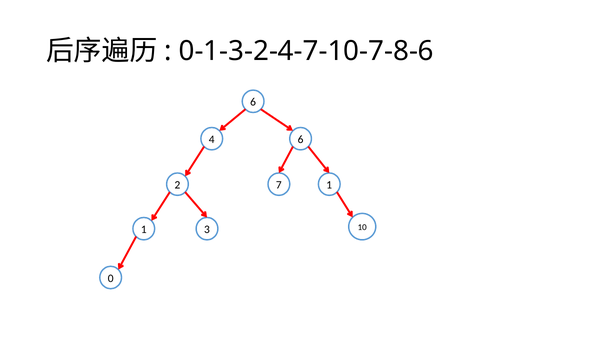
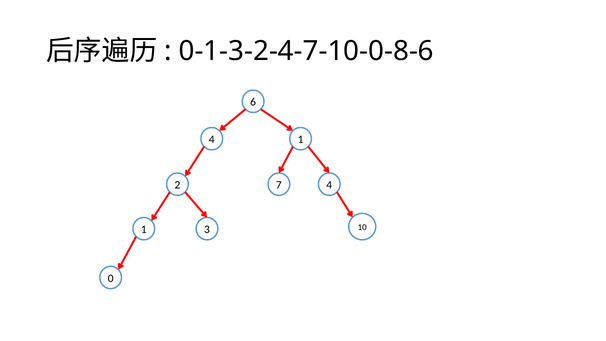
0-1-3-2-4-7-10-7-8-6: 0-1-3-2-4-7-10-7-8-6 -> 0-1-3-2-4-7-10-0-8-6
6 at (301, 139): 6 -> 1
7 1: 1 -> 4
